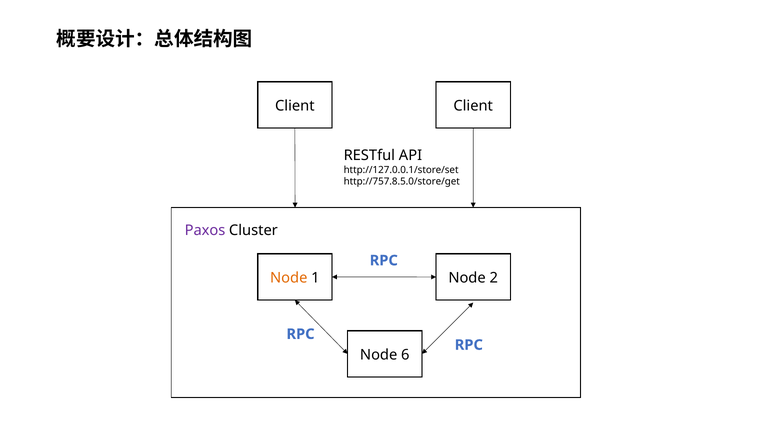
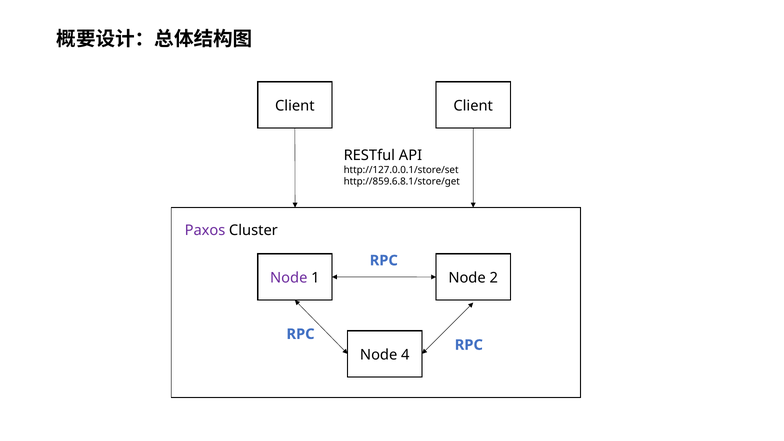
http://757.8.5.0/store/get: http://757.8.5.0/store/get -> http://859.6.8.1/store/get
Node at (289, 278) colour: orange -> purple
6: 6 -> 4
